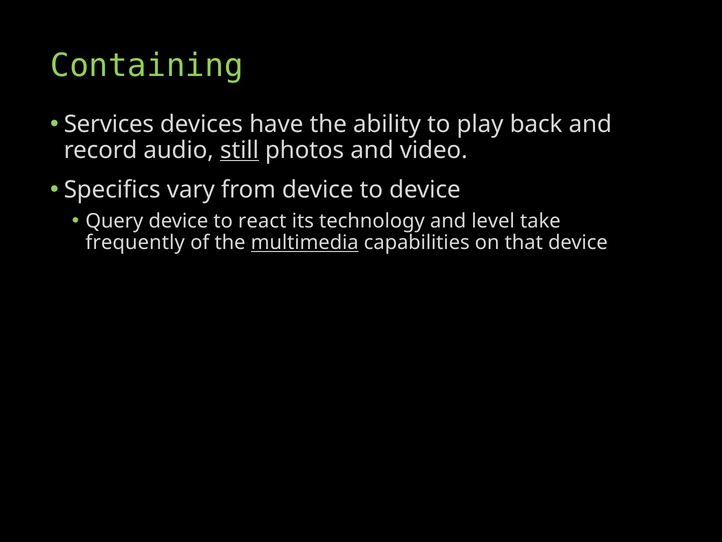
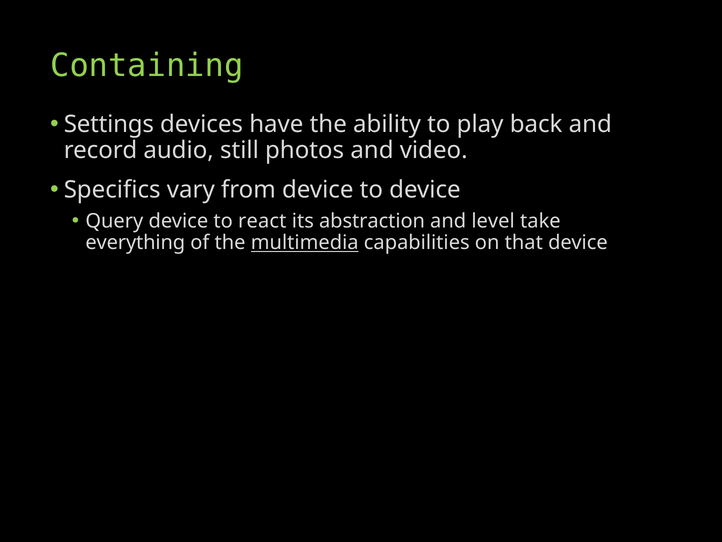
Services: Services -> Settings
still underline: present -> none
technology: technology -> abstraction
frequently: frequently -> everything
